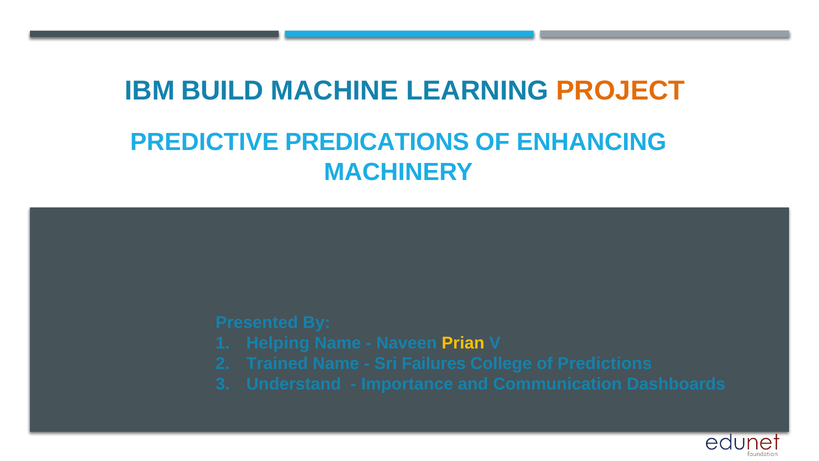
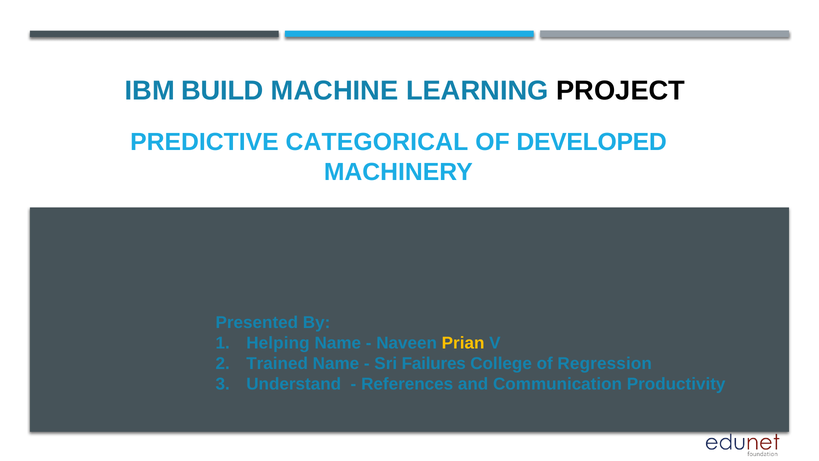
PROJECT colour: orange -> black
PREDICATIONS: PREDICATIONS -> CATEGORICAL
ENHANCING: ENHANCING -> DEVELOPED
Predictions: Predictions -> Regression
Importance: Importance -> References
Dashboards: Dashboards -> Productivity
